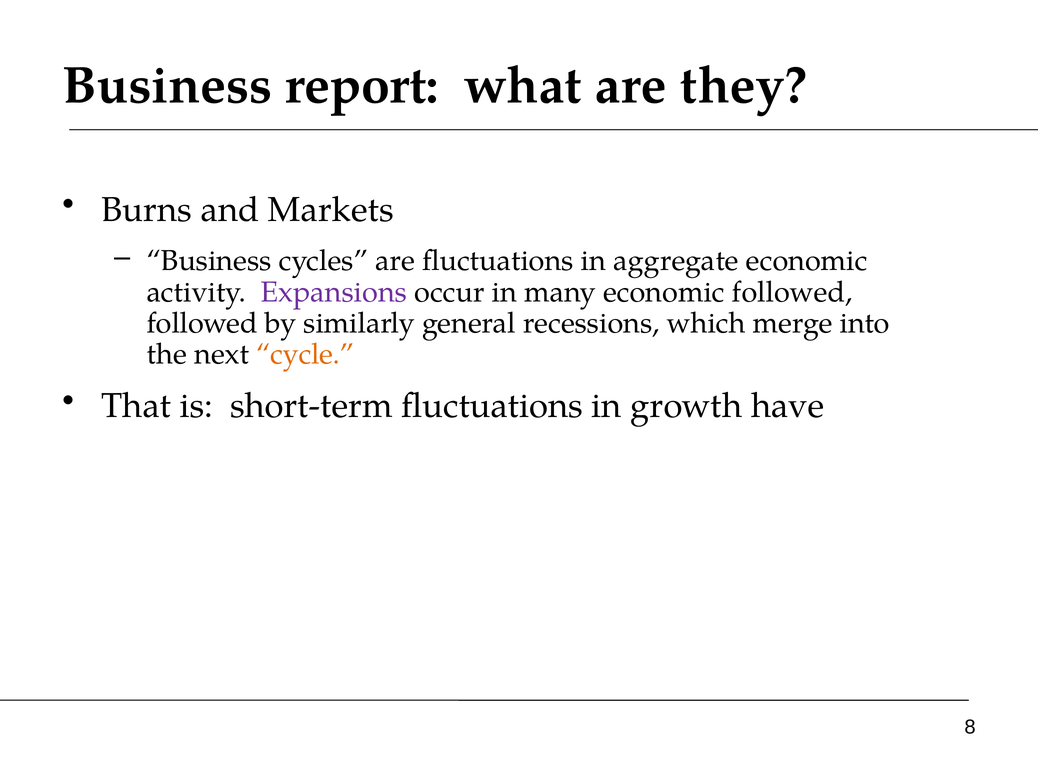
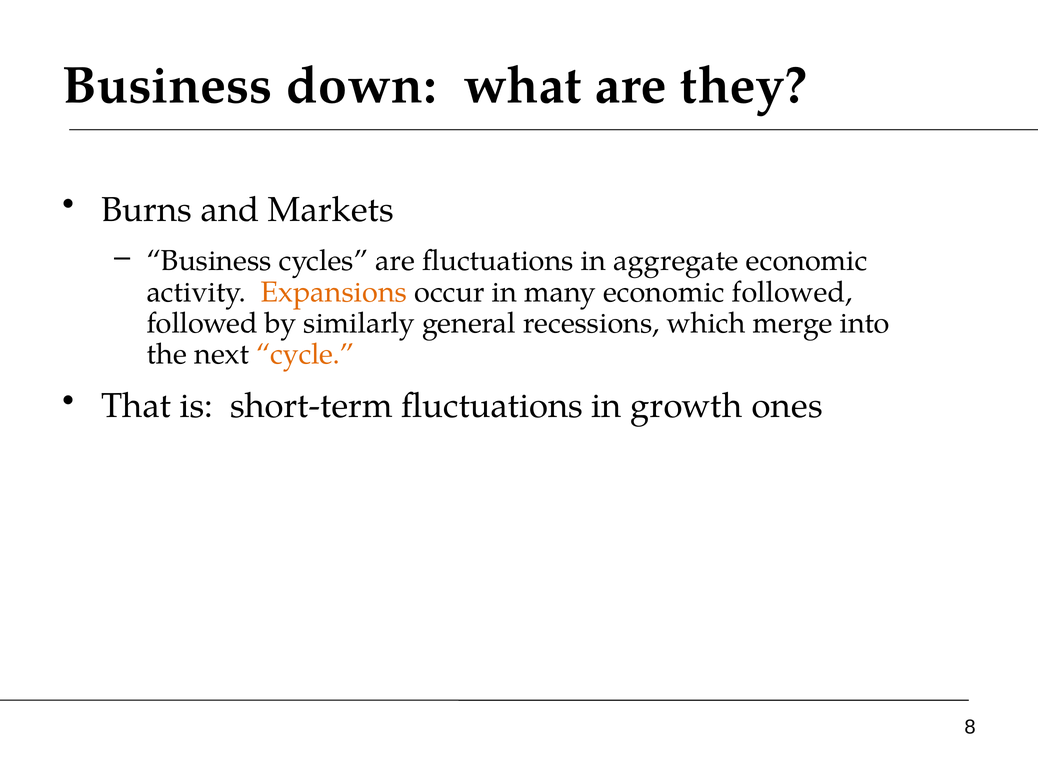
report: report -> down
Expansions colour: purple -> orange
have: have -> ones
